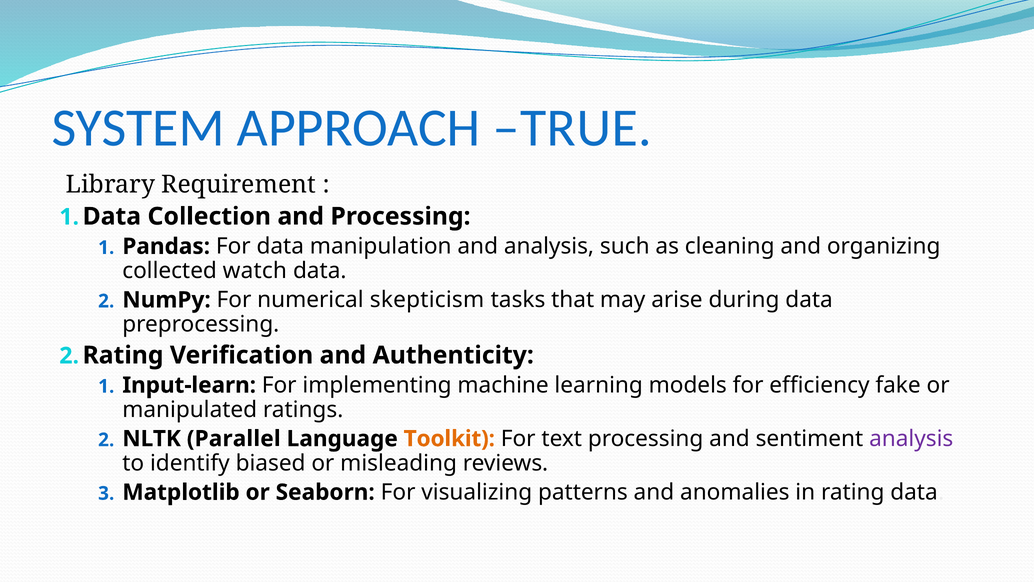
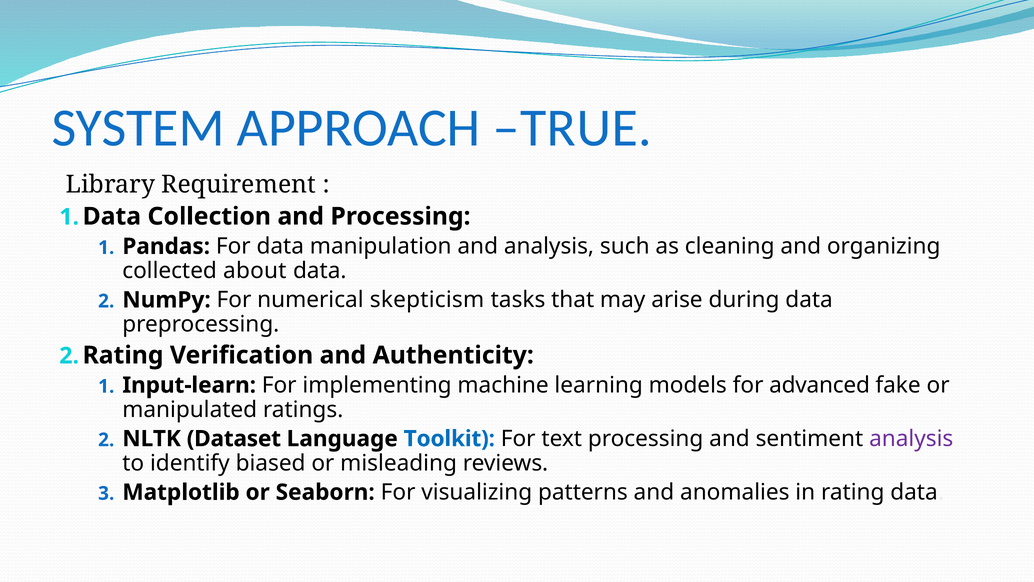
watch: watch -> about
efficiency: efficiency -> advanced
Parallel: Parallel -> Dataset
Toolkit colour: orange -> blue
